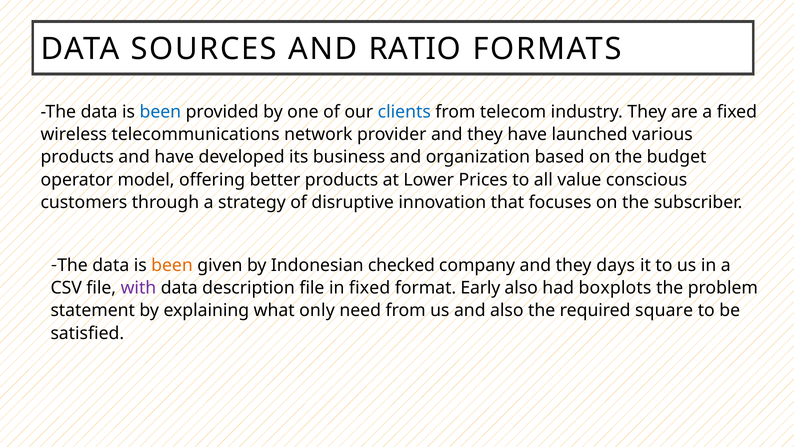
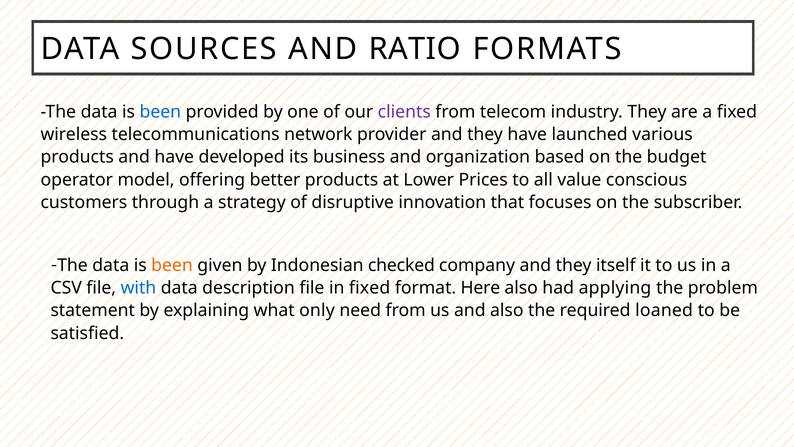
clients colour: blue -> purple
days: days -> itself
with colour: purple -> blue
Early: Early -> Here
boxplots: boxplots -> applying
square: square -> loaned
